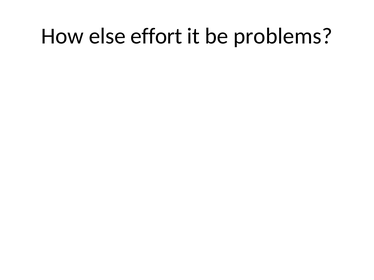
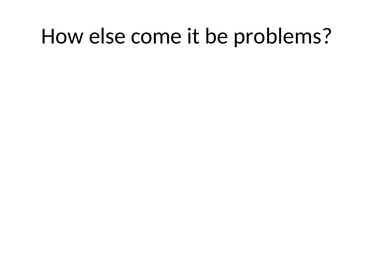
effort: effort -> come
